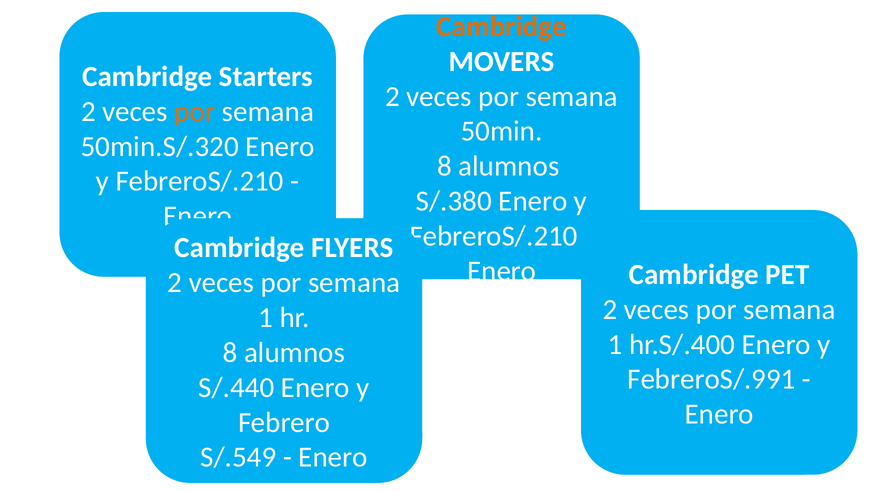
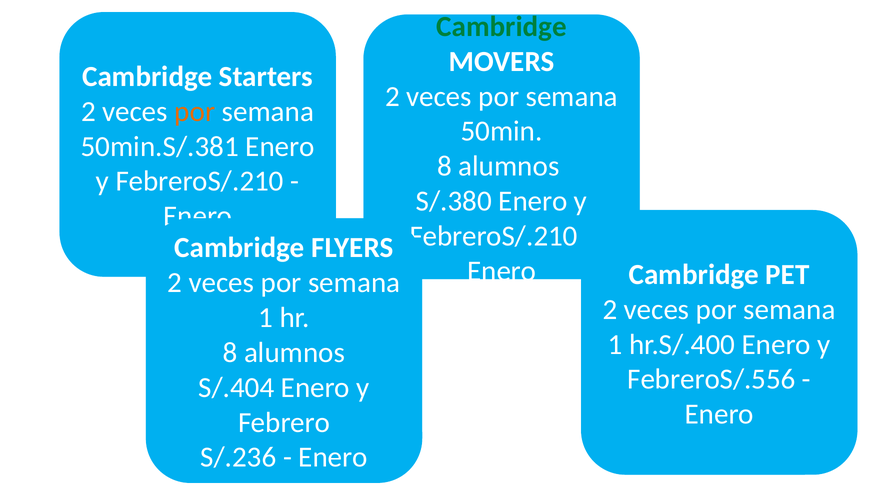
Cambridge at (502, 27) colour: orange -> green
50min.S/.320: 50min.S/.320 -> 50min.S/.381
FebreroS/.991: FebreroS/.991 -> FebreroS/.556
S/.440: S/.440 -> S/.404
S/.549: S/.549 -> S/.236
